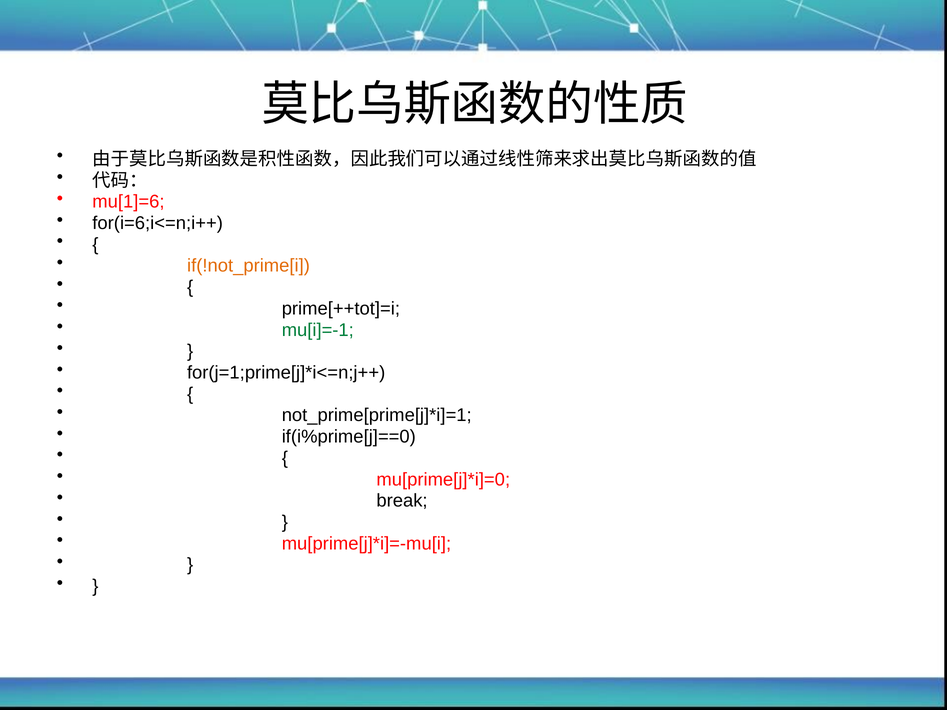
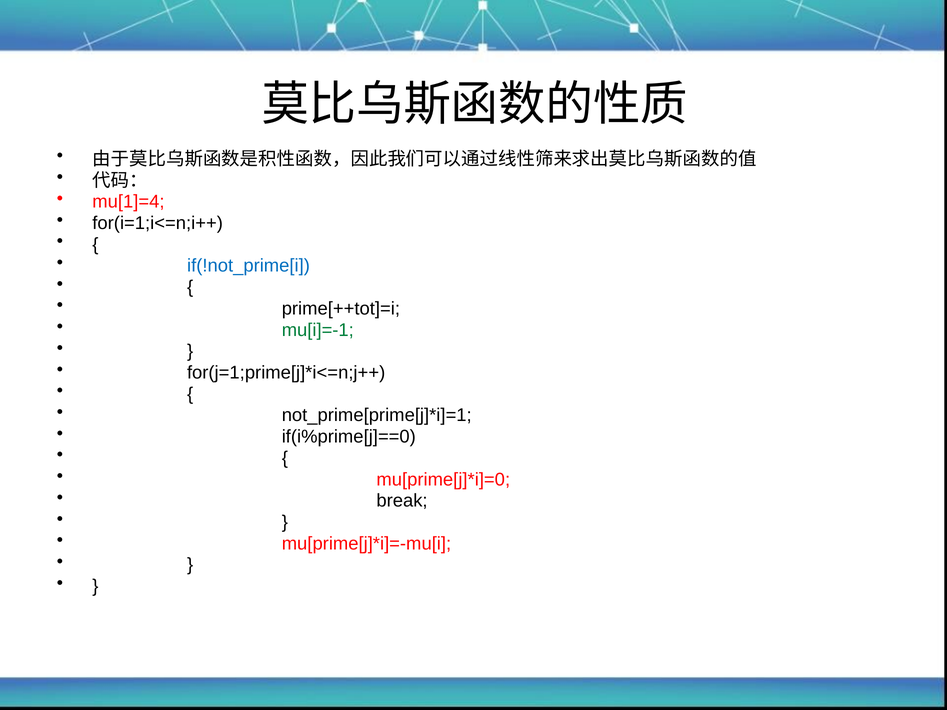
mu[1]=6: mu[1]=6 -> mu[1]=4
for(i=6;i<=n;i++: for(i=6;i<=n;i++ -> for(i=1;i<=n;i++
if(!not_prime[i colour: orange -> blue
